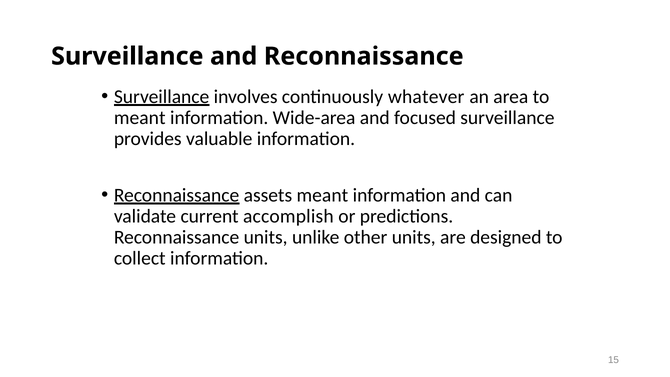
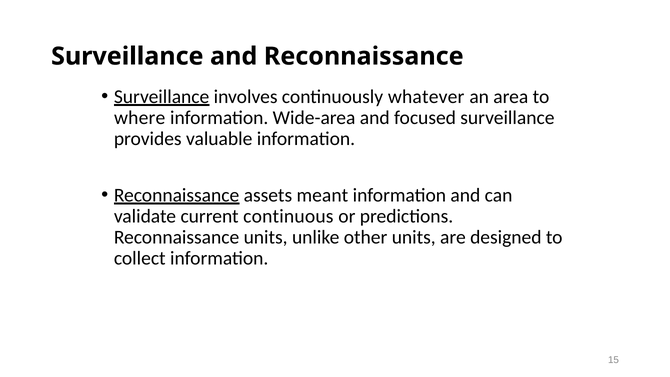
meant at (140, 118): meant -> where
accomplish: accomplish -> continuous
